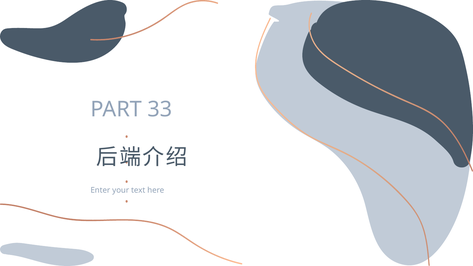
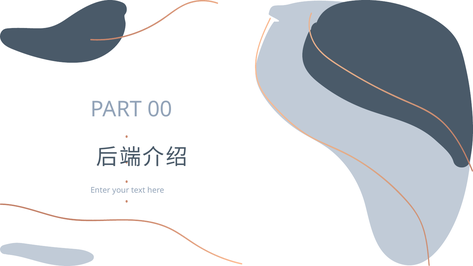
33: 33 -> 00
